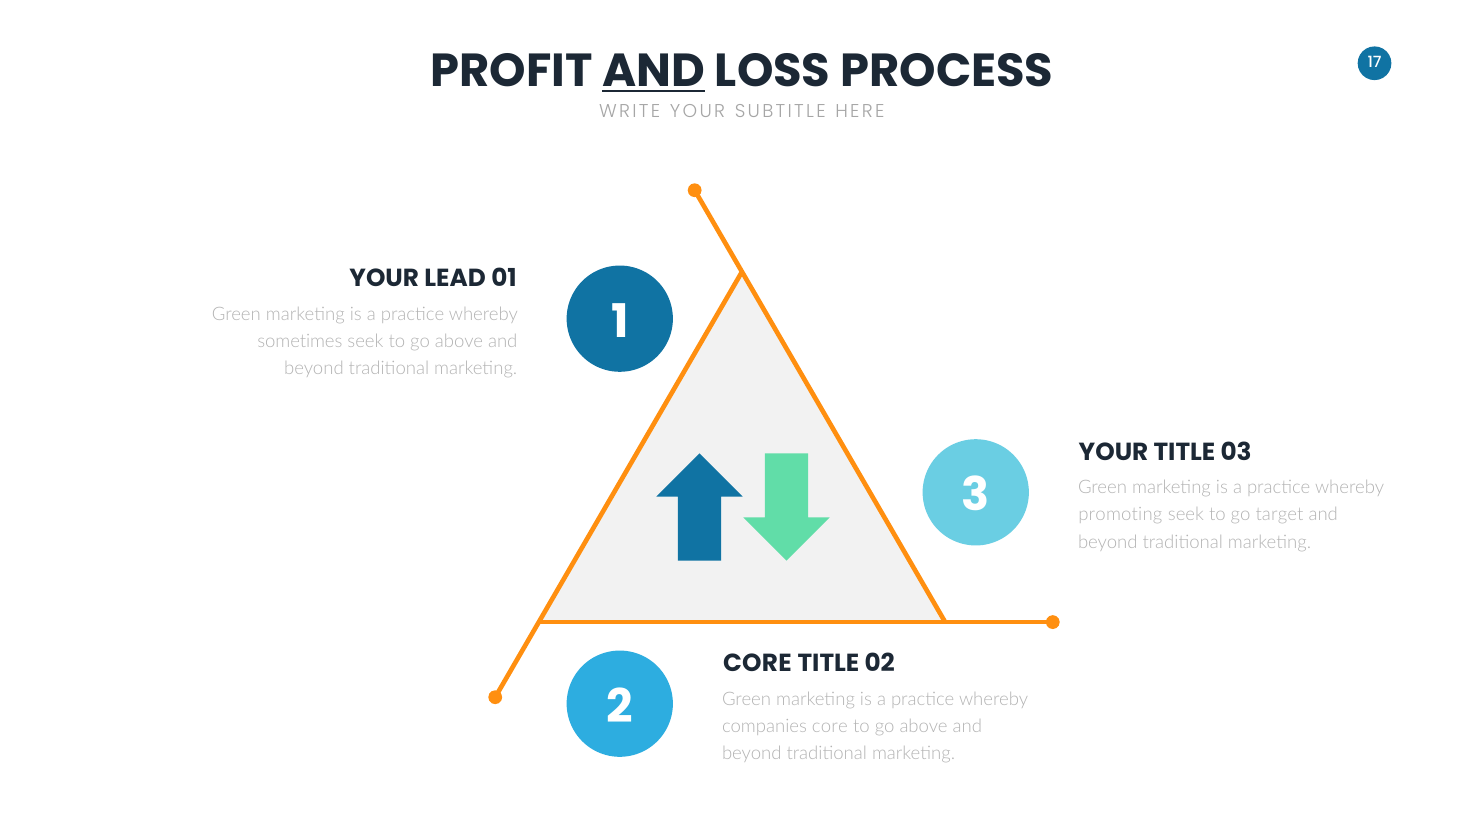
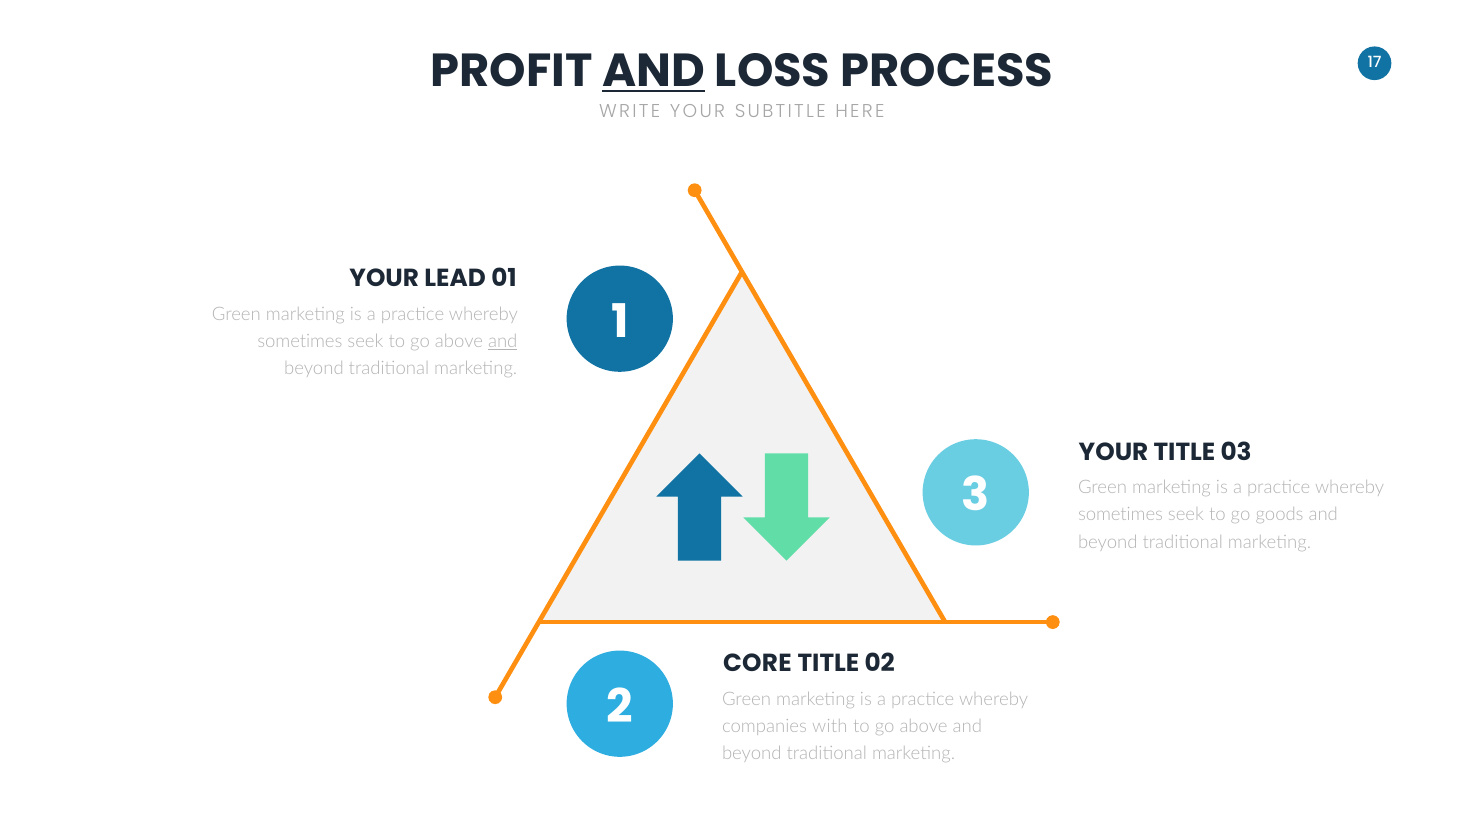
and at (503, 341) underline: none -> present
promoting at (1120, 515): promoting -> sometimes
target: target -> goods
companies core: core -> with
